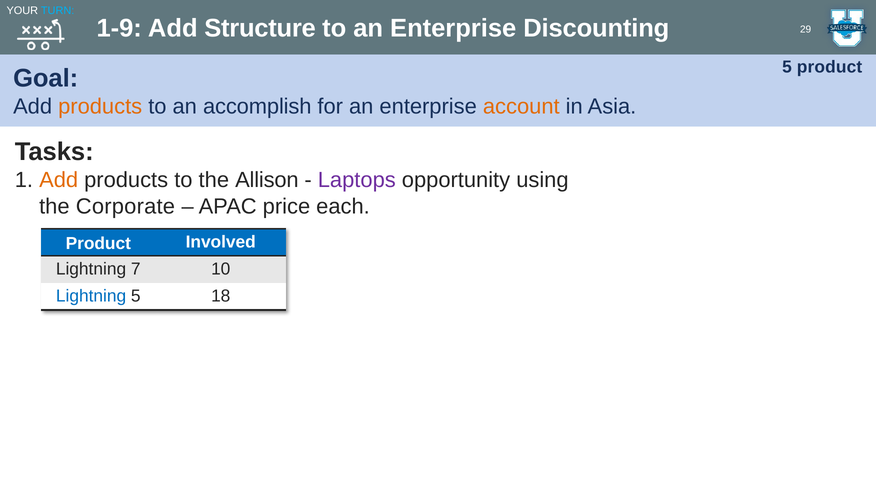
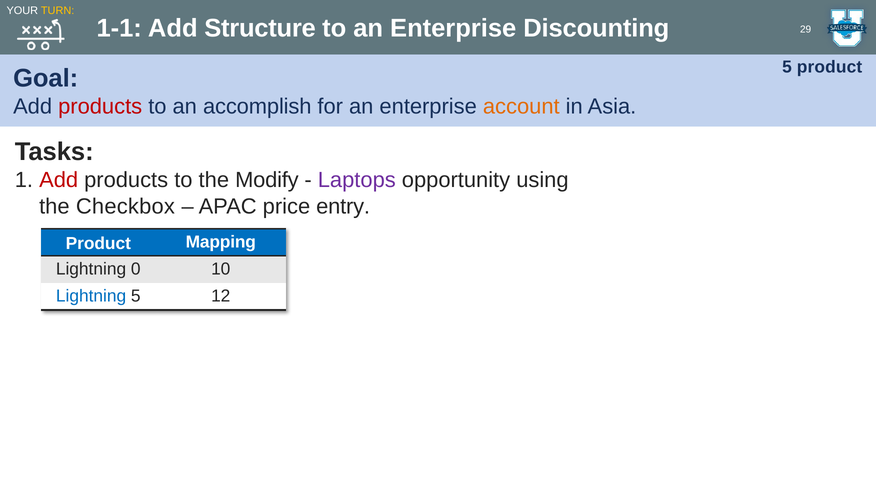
TURN colour: light blue -> yellow
1-9: 1-9 -> 1-1
products at (100, 106) colour: orange -> red
Add at (59, 180) colour: orange -> red
Allison: Allison -> Modify
Corporate: Corporate -> Checkbox
each: each -> entry
Involved: Involved -> Mapping
7: 7 -> 0
18: 18 -> 12
